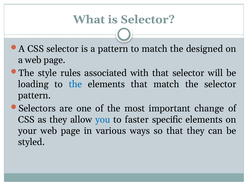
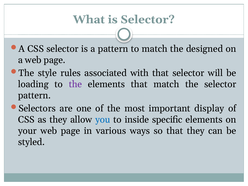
the at (75, 84) colour: blue -> purple
change: change -> display
faster: faster -> inside
